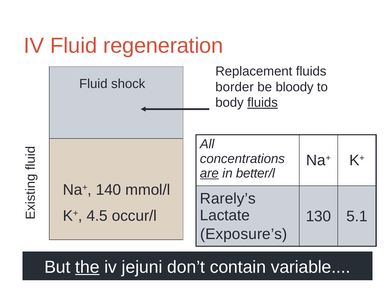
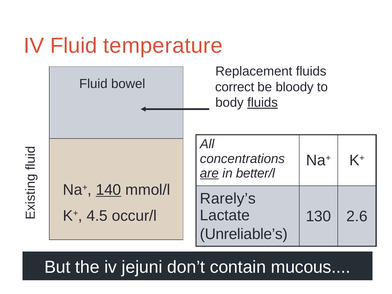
regeneration: regeneration -> temperature
shock: shock -> bowel
border: border -> correct
140 underline: none -> present
5.1: 5.1 -> 2.6
Exposure’s: Exposure’s -> Unreliable’s
the underline: present -> none
variable: variable -> mucous
